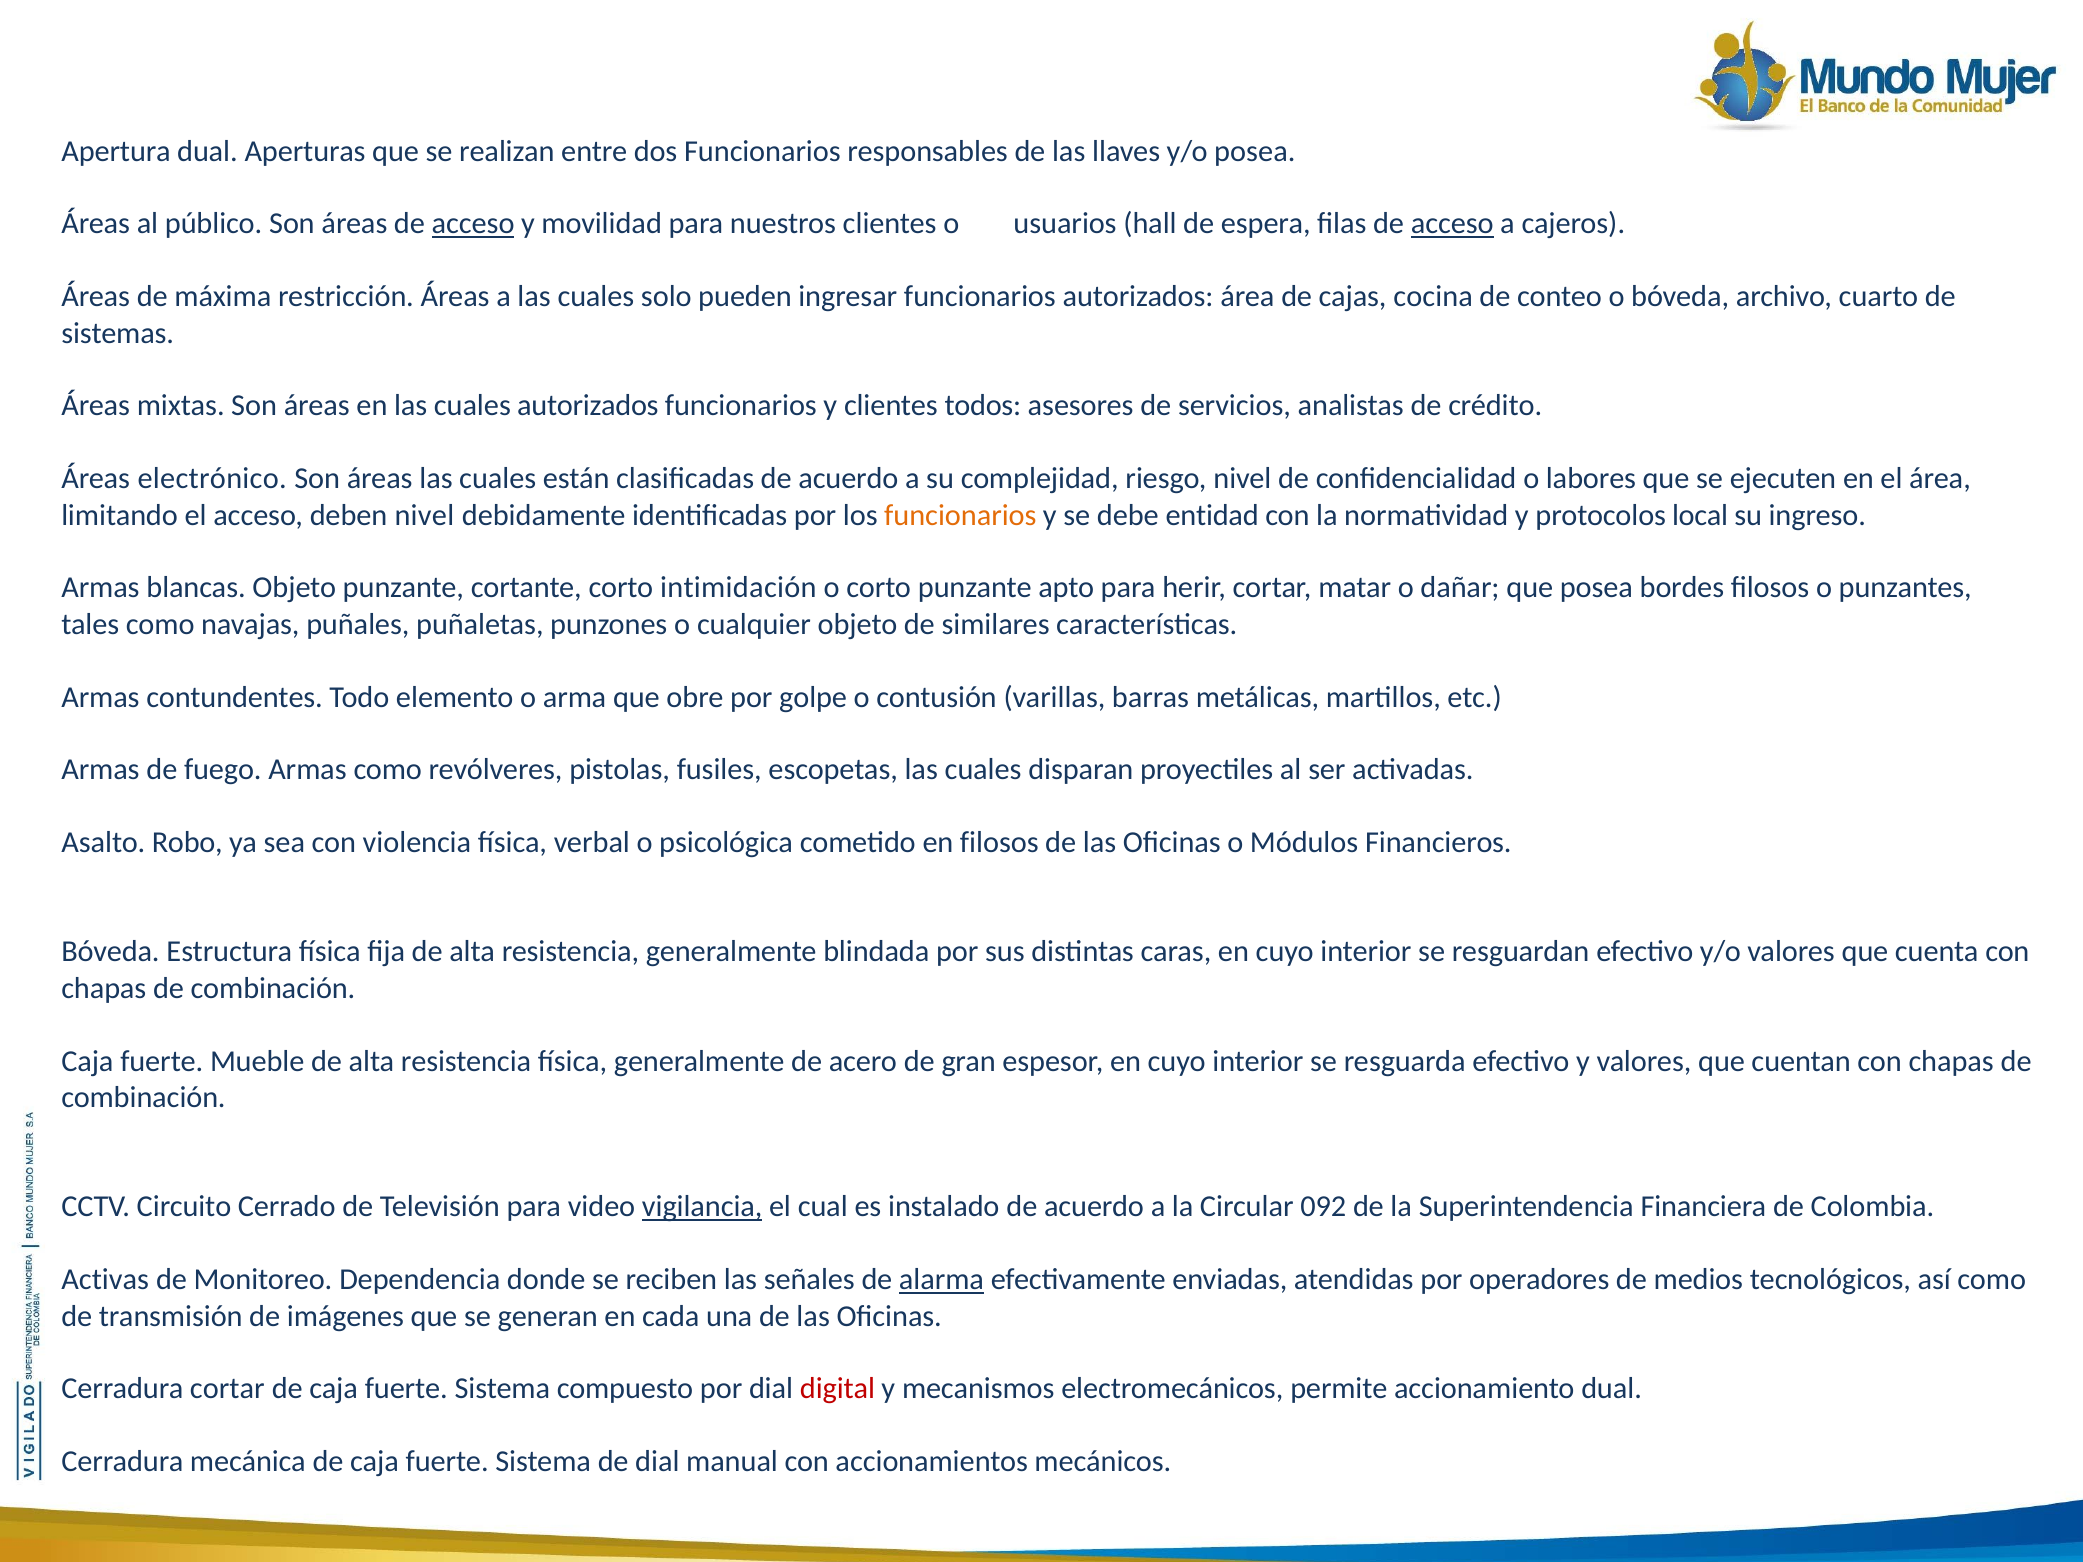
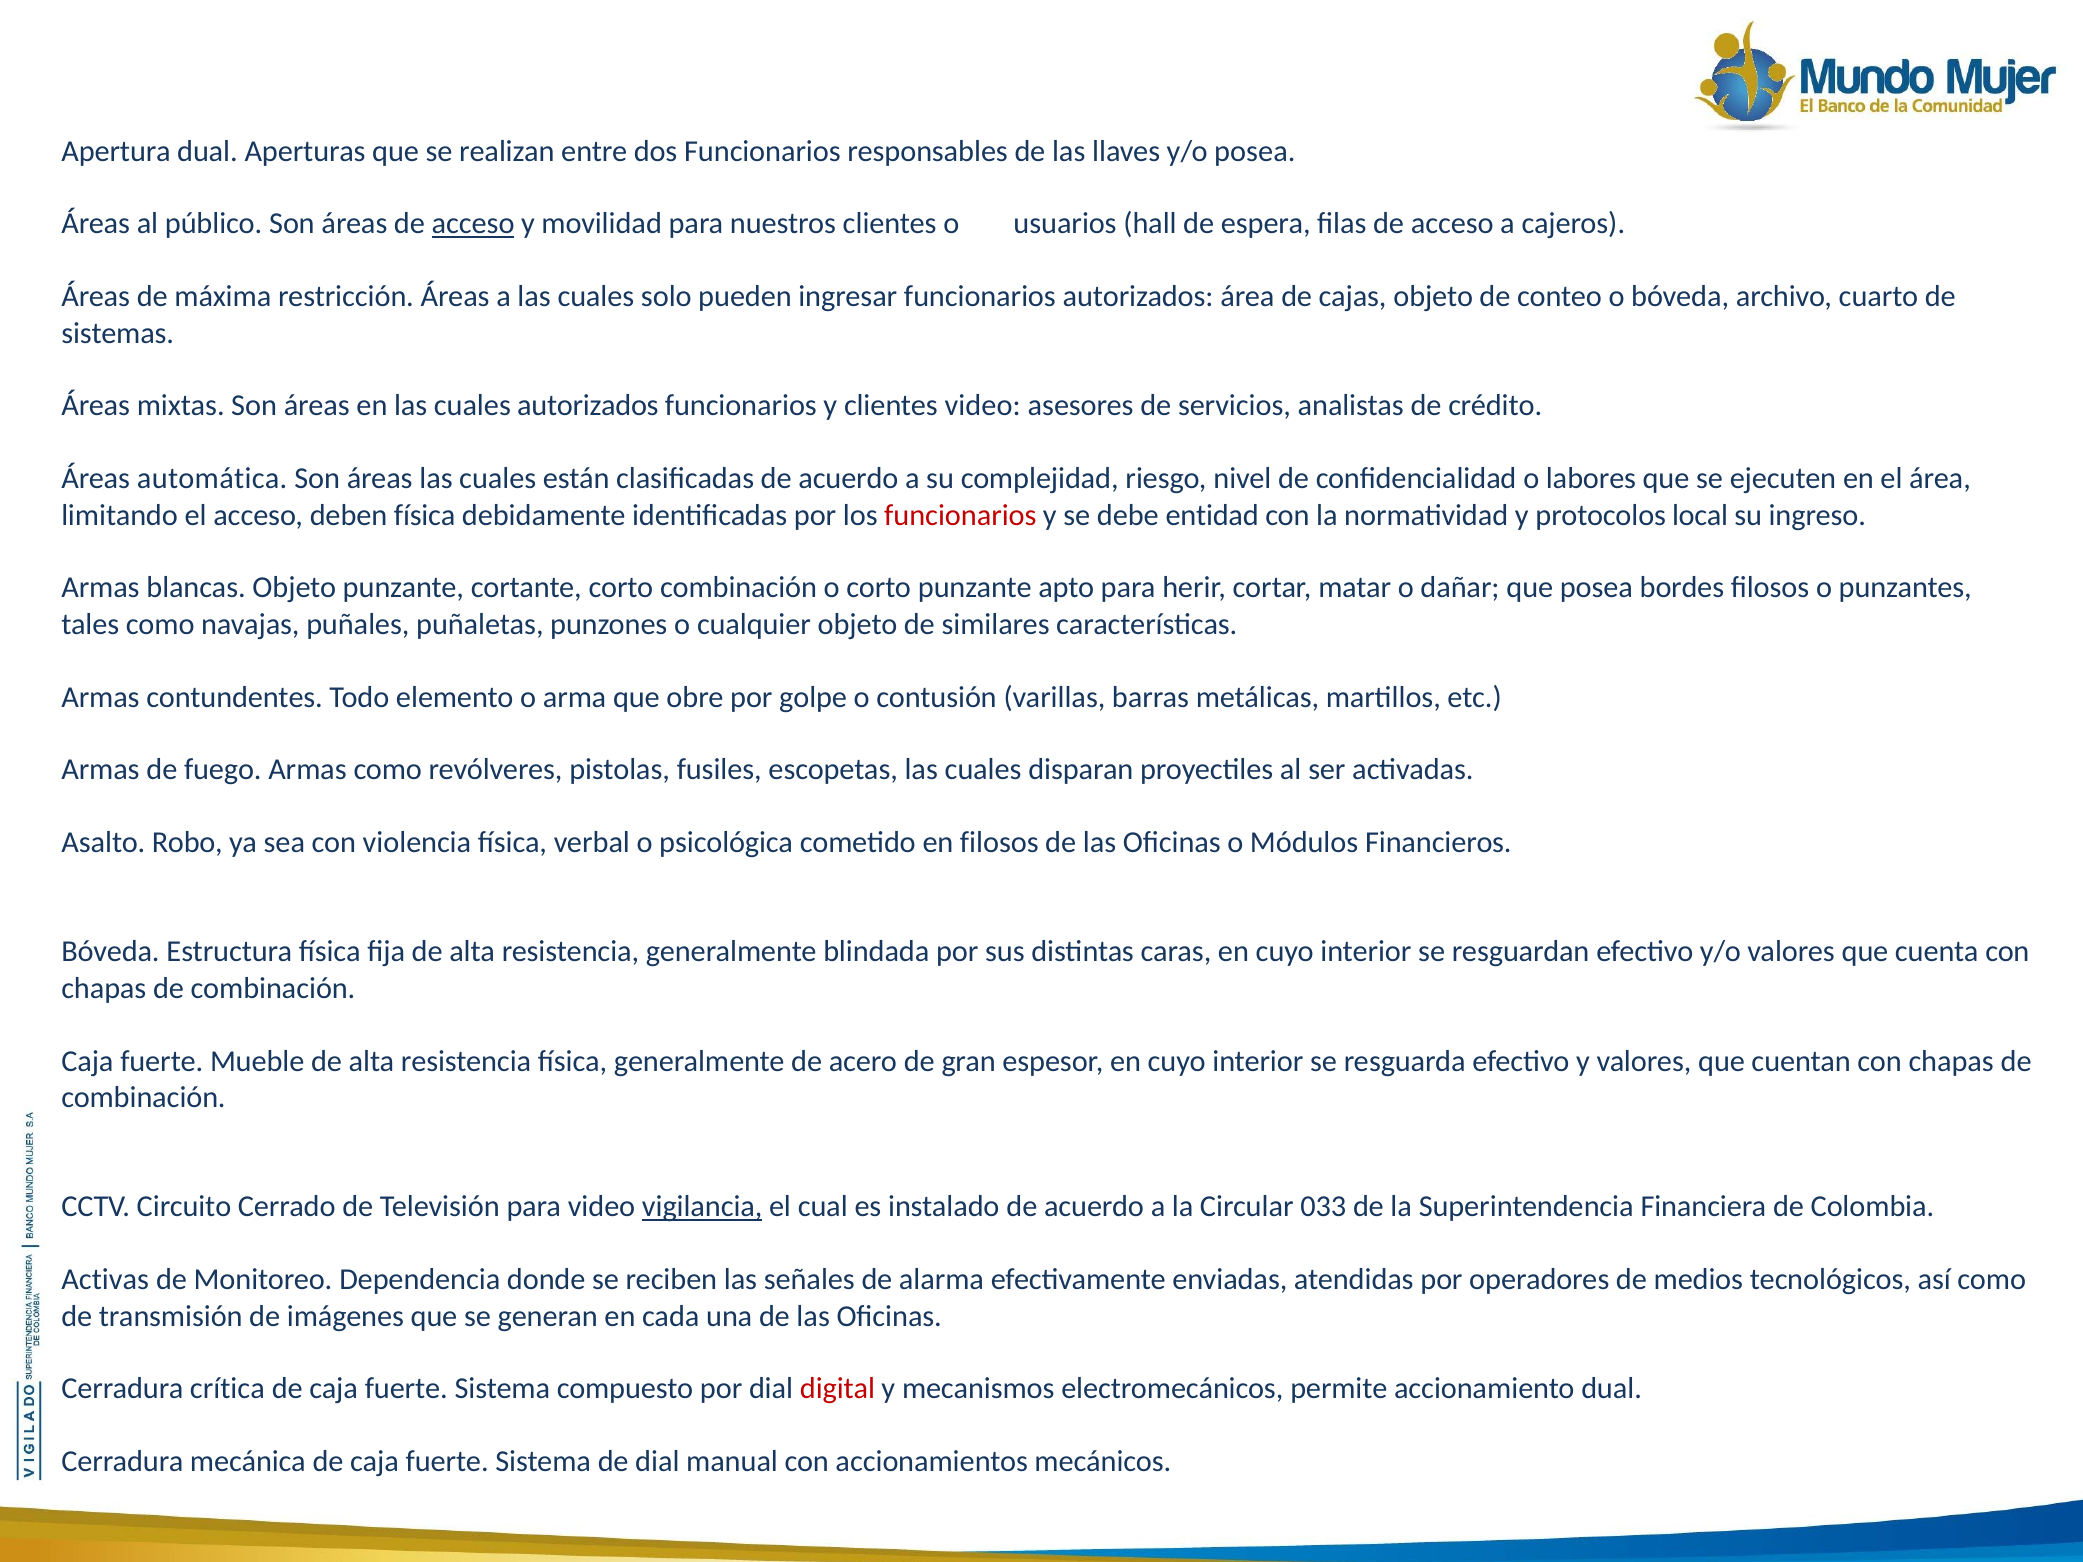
acceso at (1452, 224) underline: present -> none
cajas cocina: cocina -> objeto
clientes todos: todos -> video
electrónico: electrónico -> automática
deben nivel: nivel -> física
funcionarios at (960, 515) colour: orange -> red
corto intimidación: intimidación -> combinación
092: 092 -> 033
alarma underline: present -> none
Cerradura cortar: cortar -> crítica
